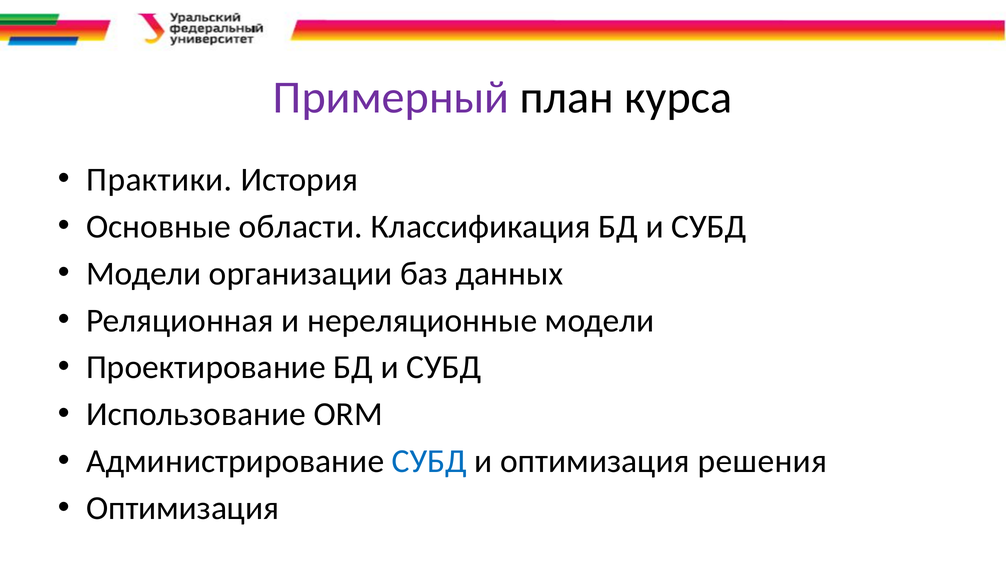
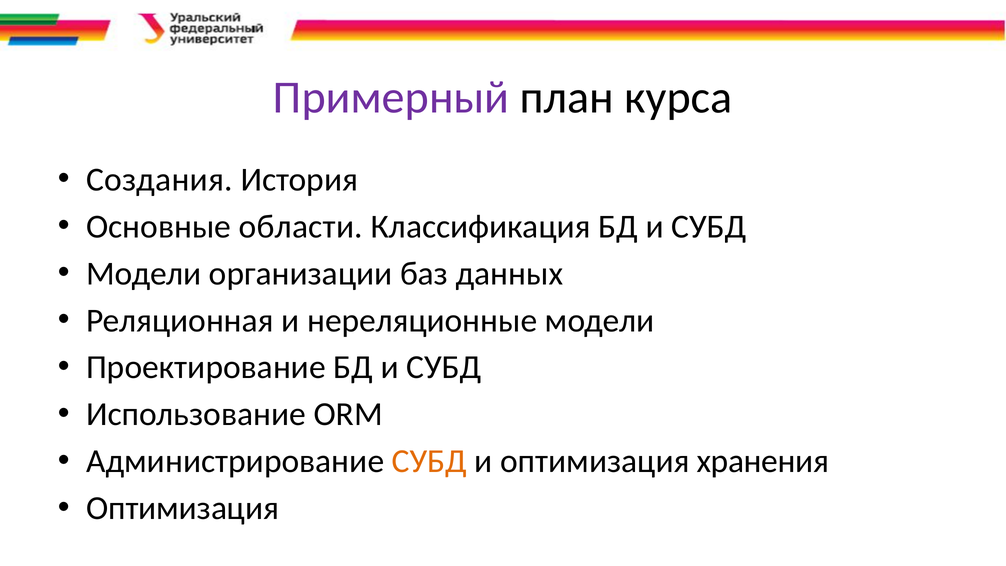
Практики: Практики -> Создания
СУБД at (429, 461) colour: blue -> orange
решения: решения -> хранения
